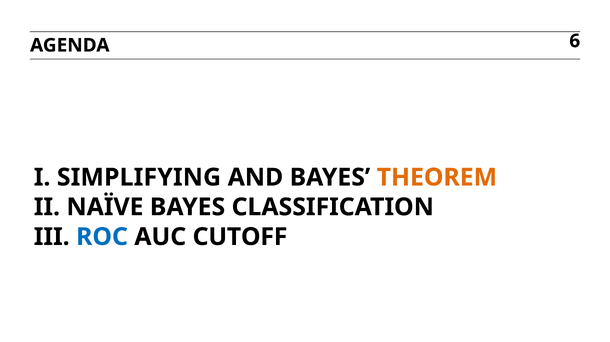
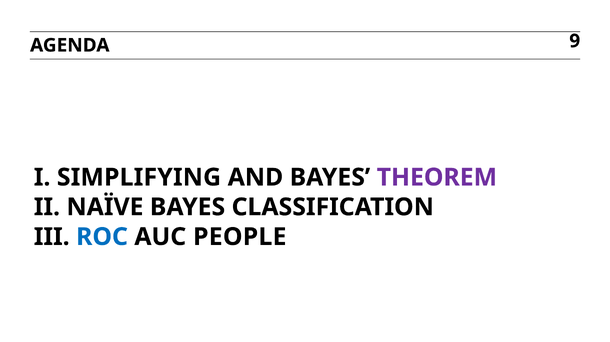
6: 6 -> 9
THEOREM colour: orange -> purple
CUTOFF: CUTOFF -> PEOPLE
